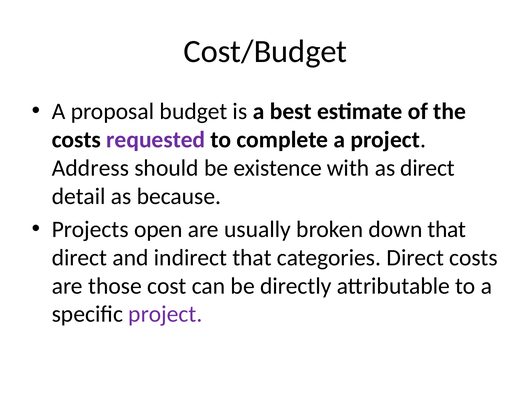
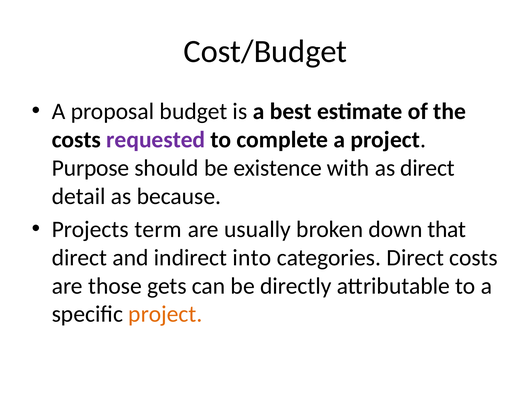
Address: Address -> Purpose
open: open -> term
indirect that: that -> into
cost: cost -> gets
project at (165, 314) colour: purple -> orange
